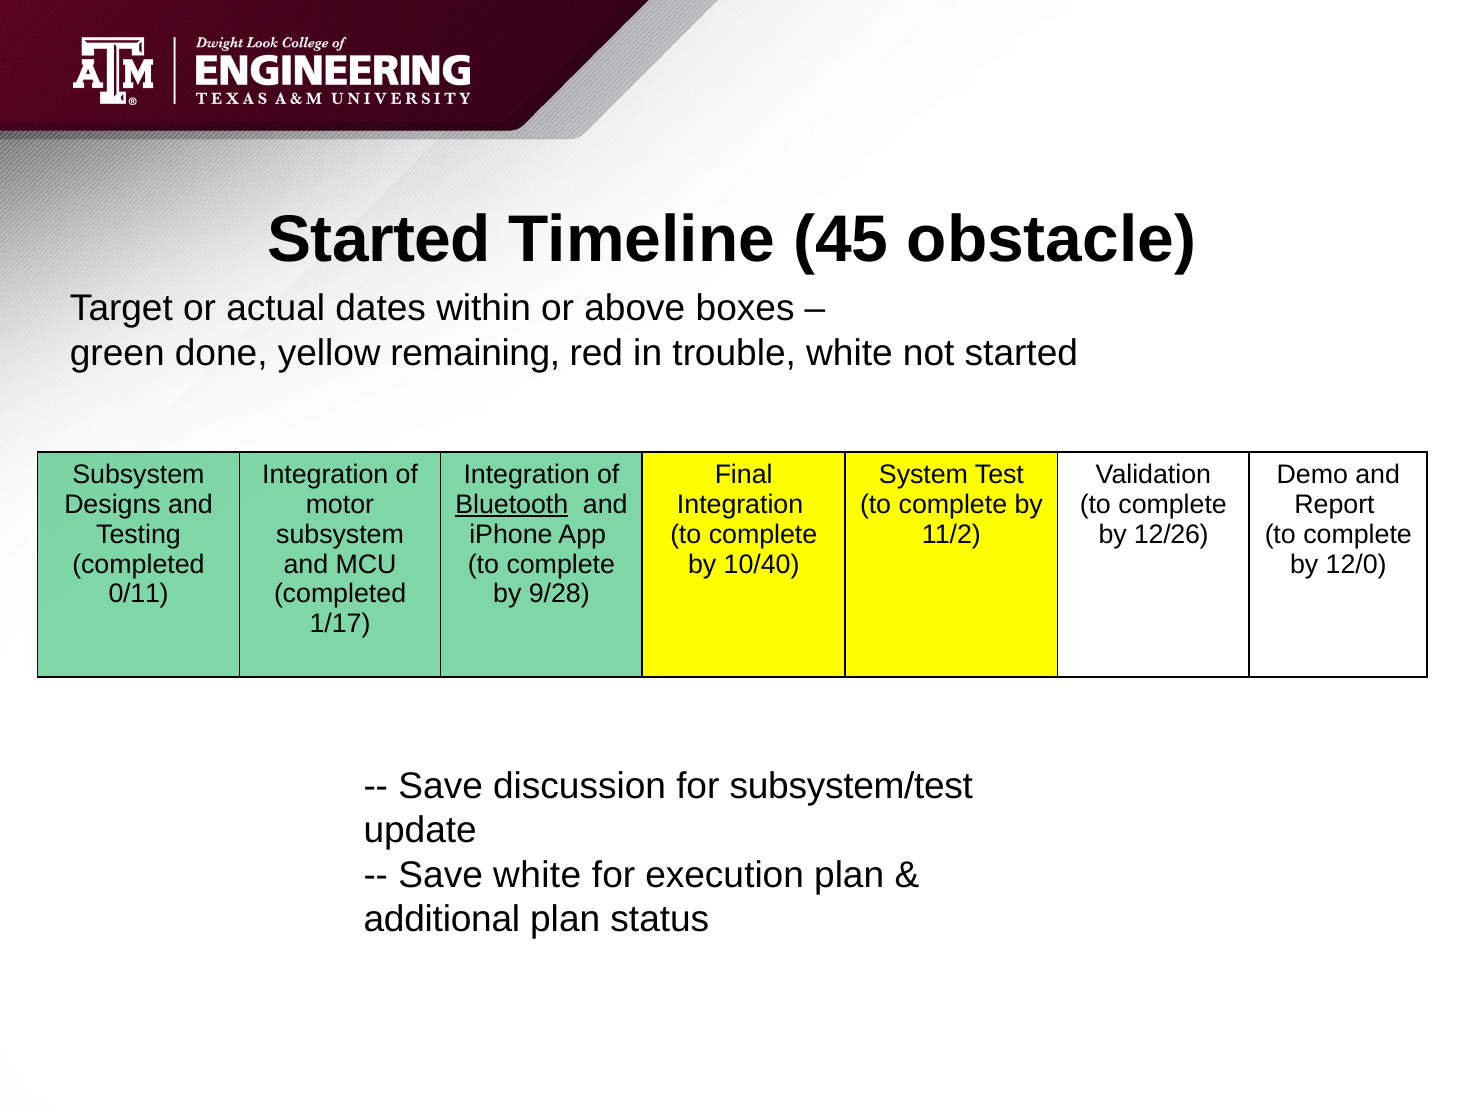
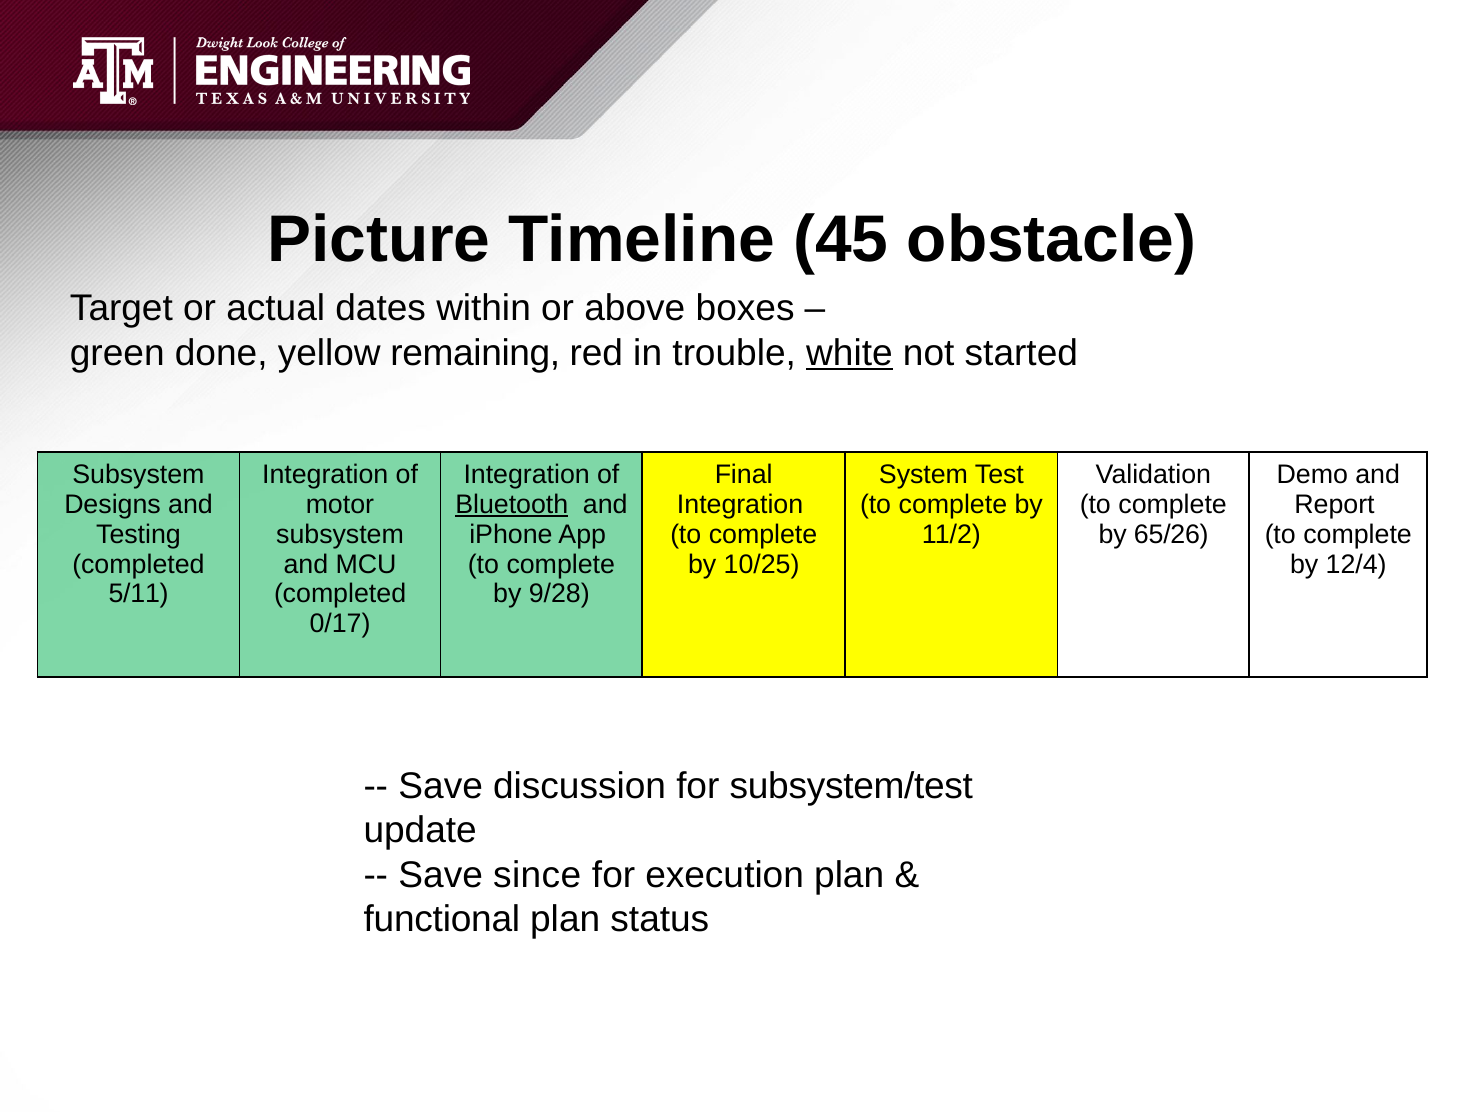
Started at (379, 240): Started -> Picture
white at (849, 353) underline: none -> present
12/26: 12/26 -> 65/26
10/40: 10/40 -> 10/25
12/0: 12/0 -> 12/4
0/11: 0/11 -> 5/11
1/17: 1/17 -> 0/17
Save white: white -> since
additional: additional -> functional
